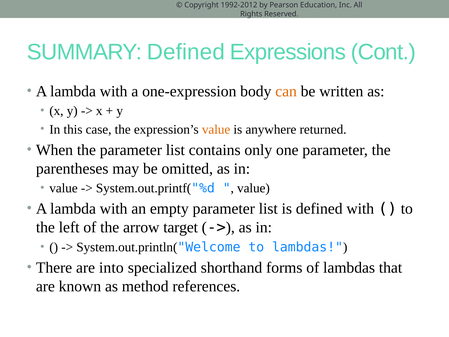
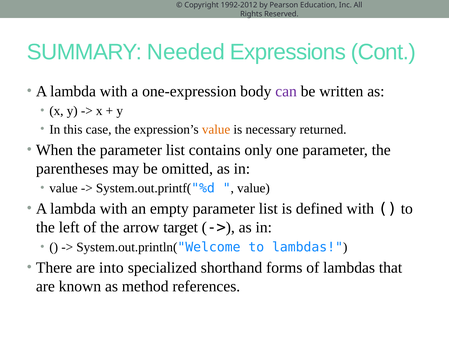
SUMMARY Defined: Defined -> Needed
can colour: orange -> purple
anywhere: anywhere -> necessary
